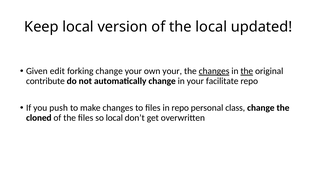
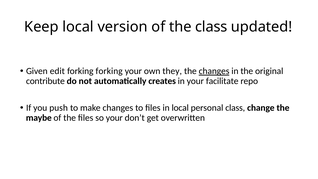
the local: local -> class
forking change: change -> forking
own your: your -> they
the at (247, 71) underline: present -> none
automatically change: change -> creates
in repo: repo -> local
cloned: cloned -> maybe
so local: local -> your
